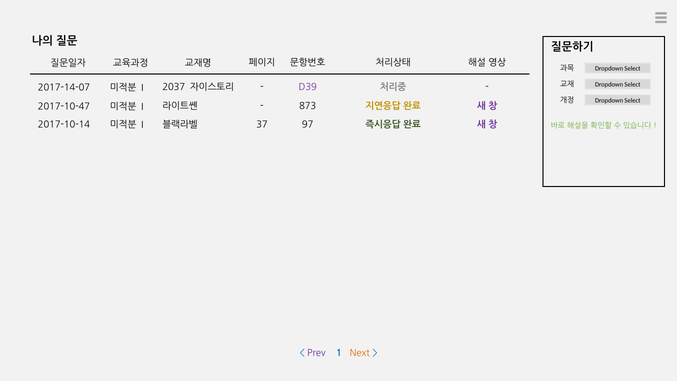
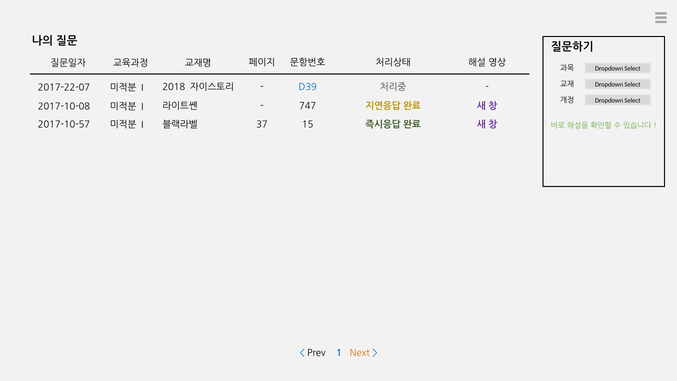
2037: 2037 -> 2018
2017-14-07: 2017-14-07 -> 2017-22-07
D39 colour: purple -> blue
2017-10-47: 2017-10-47 -> 2017-10-08
873: 873 -> 747
2017-10-14: 2017-10-14 -> 2017-10-57
97: 97 -> 15
Prev colour: purple -> black
